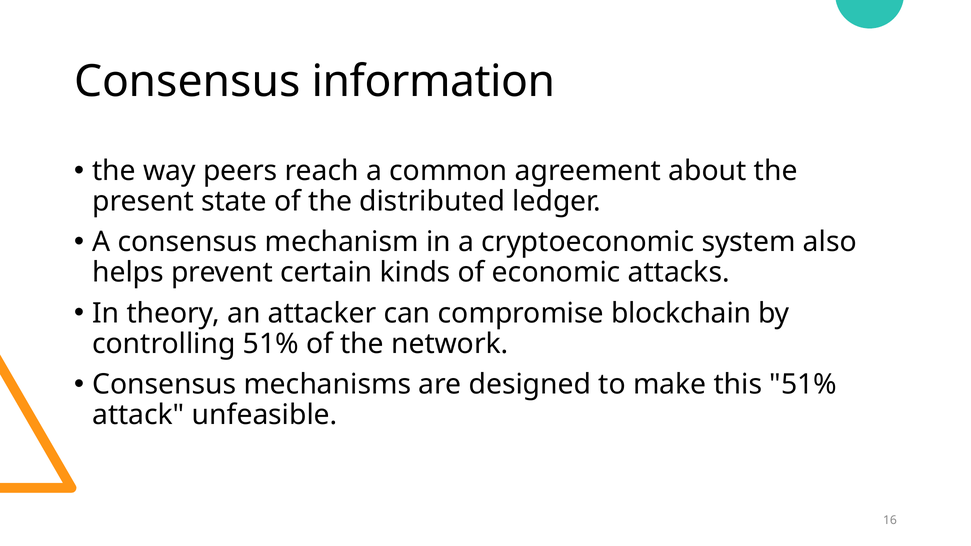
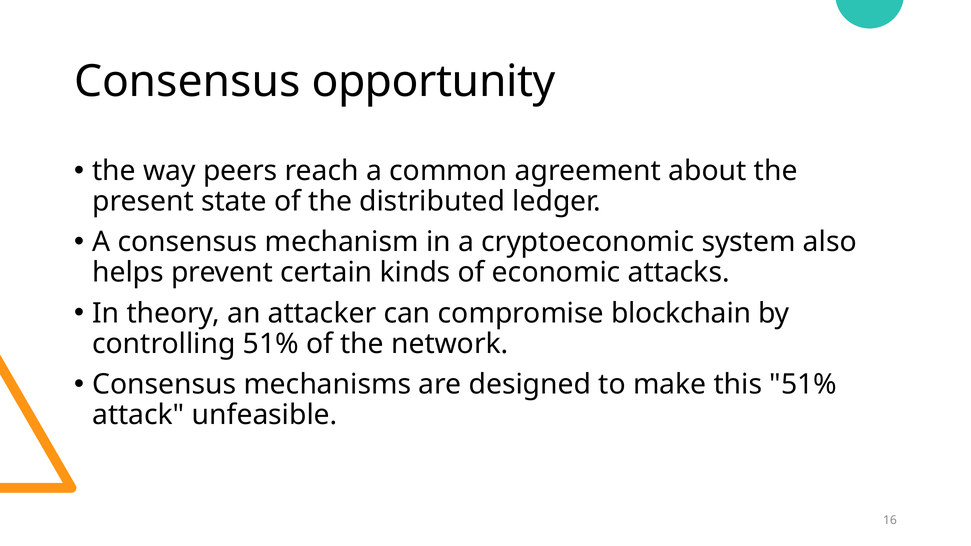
information: information -> opportunity
